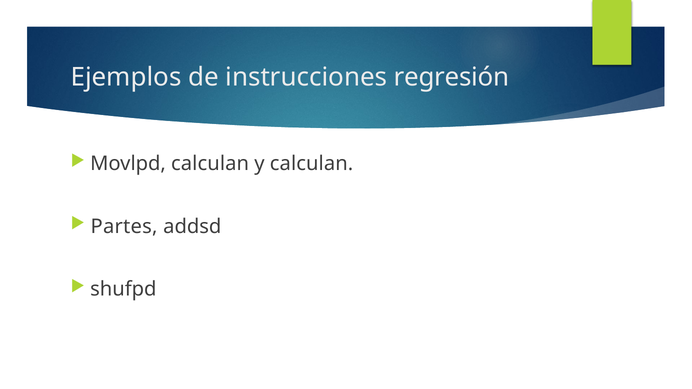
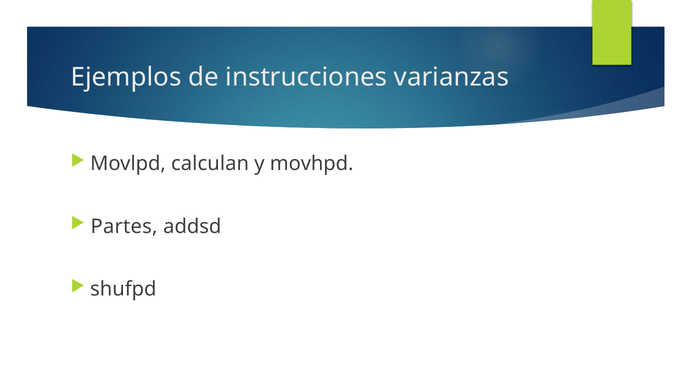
regresión: regresión -> varianzas
y calculan: calculan -> movhpd
